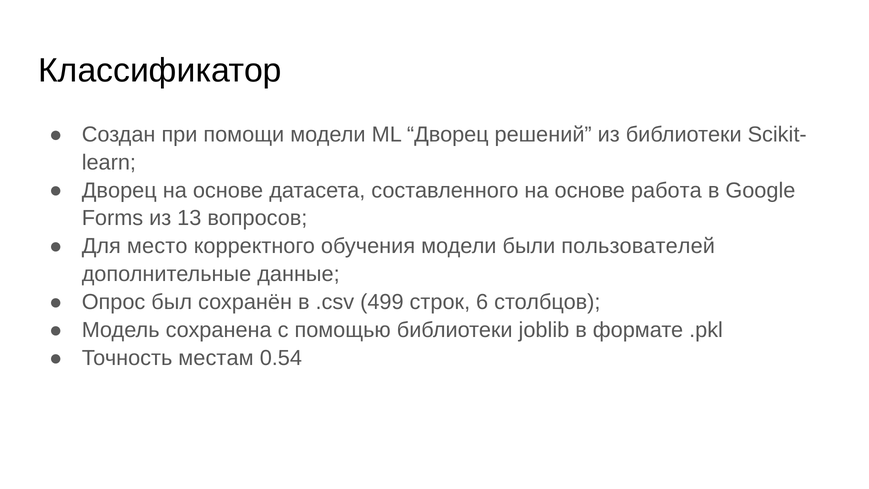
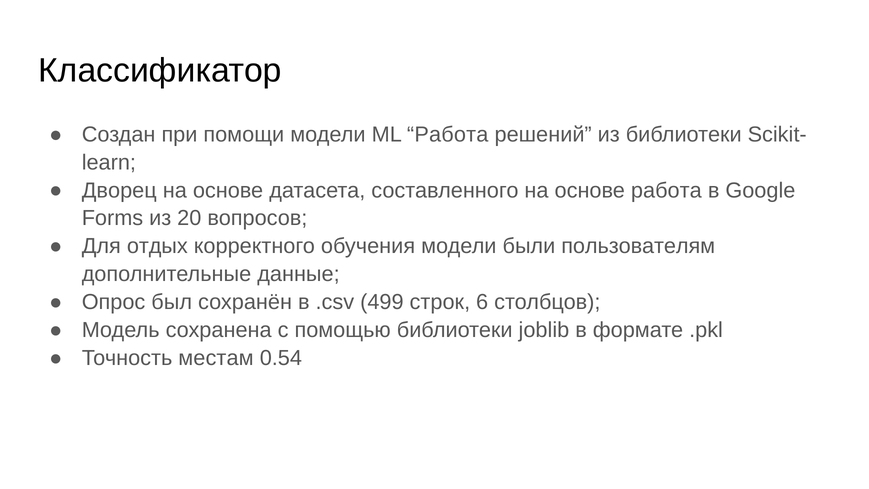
ML Дворец: Дворец -> Работа
13: 13 -> 20
место: место -> отдых
пользователей: пользователей -> пользователям
